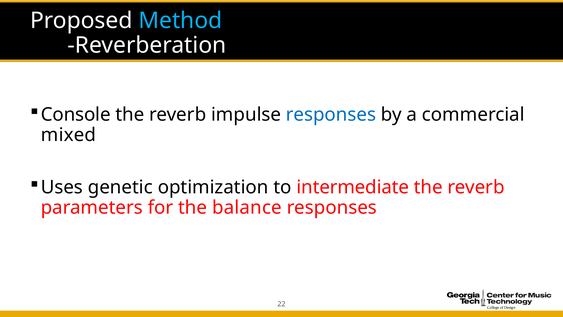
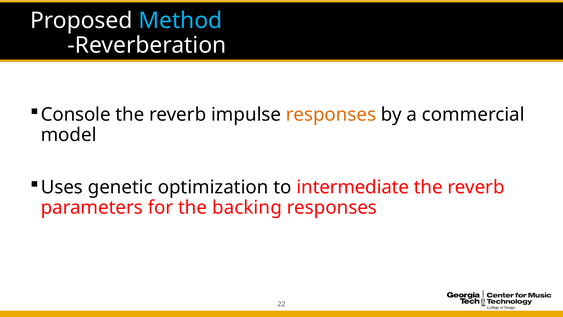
responses at (331, 115) colour: blue -> orange
mixed: mixed -> model
balance: balance -> backing
